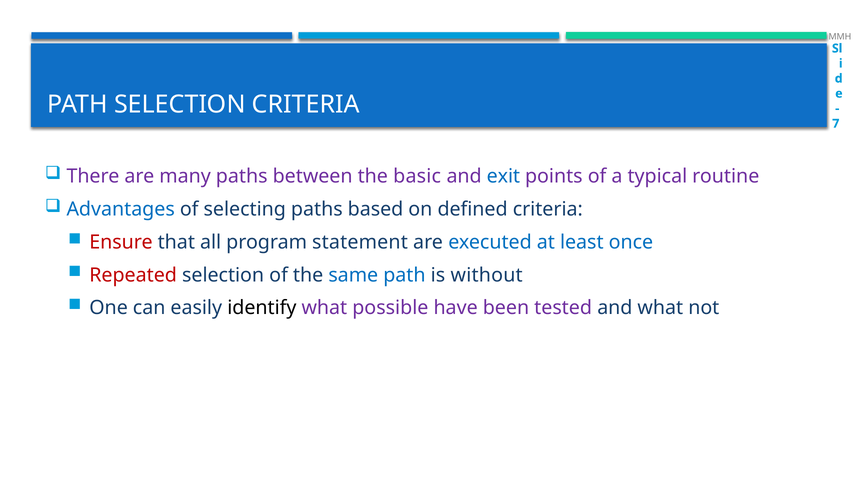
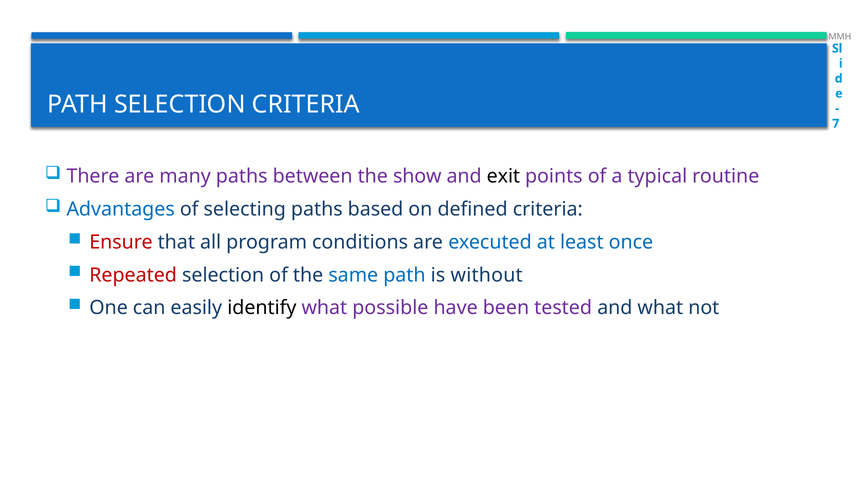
basic: basic -> show
exit colour: blue -> black
statement: statement -> conditions
